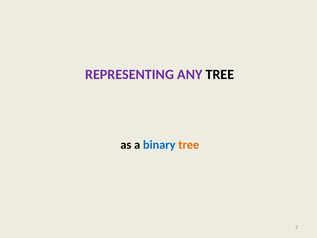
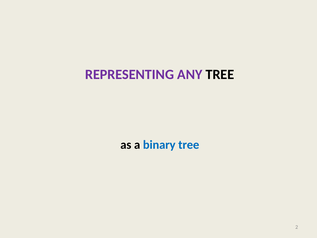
tree at (189, 145) colour: orange -> blue
